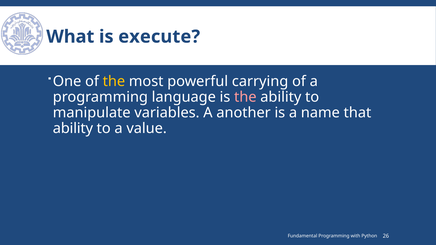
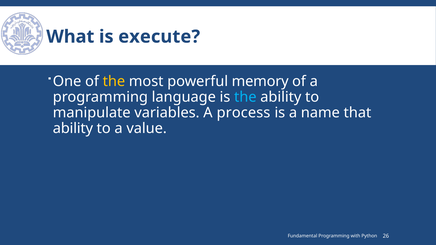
carrying: carrying -> memory
the at (245, 97) colour: pink -> light blue
another: another -> process
